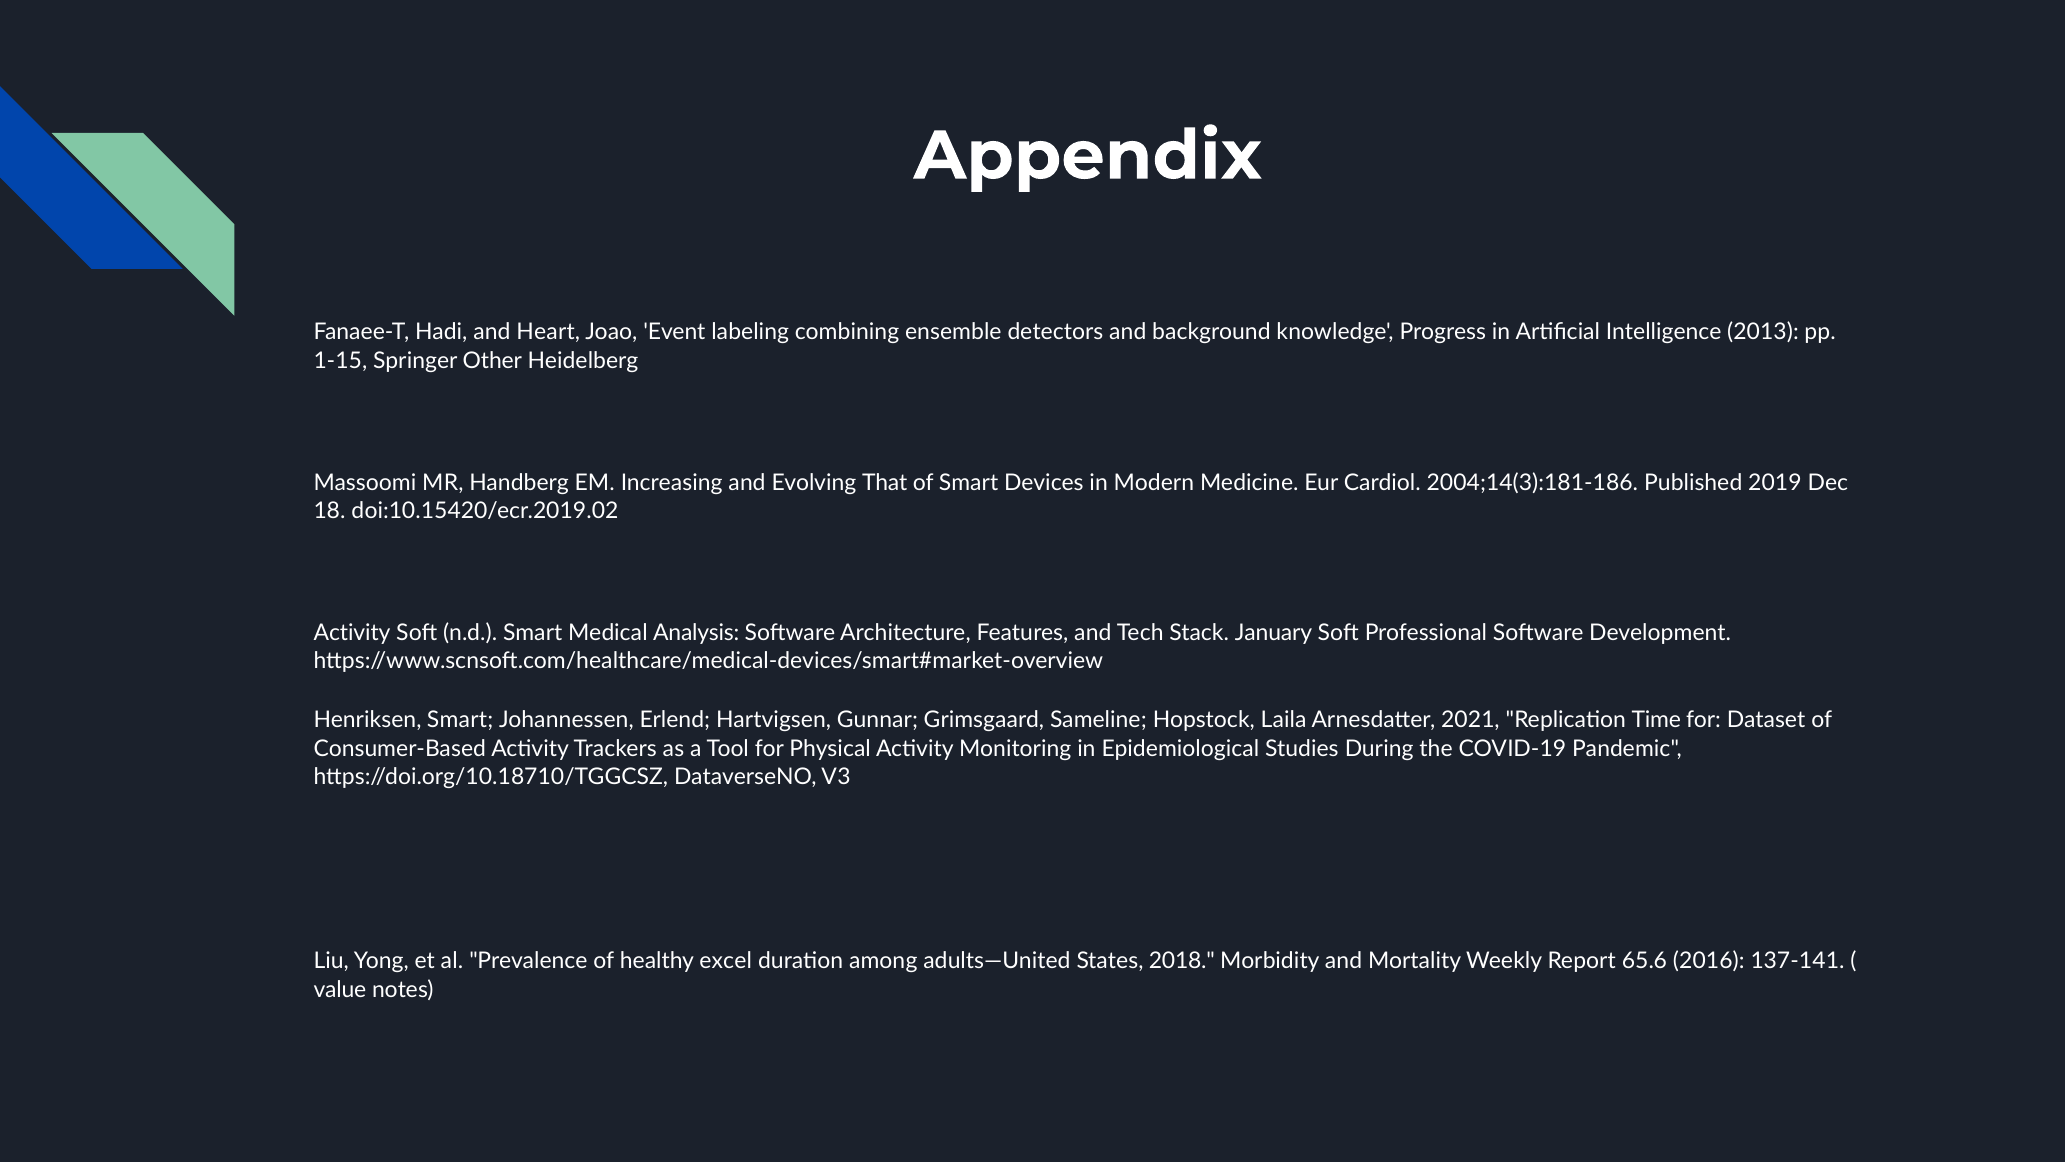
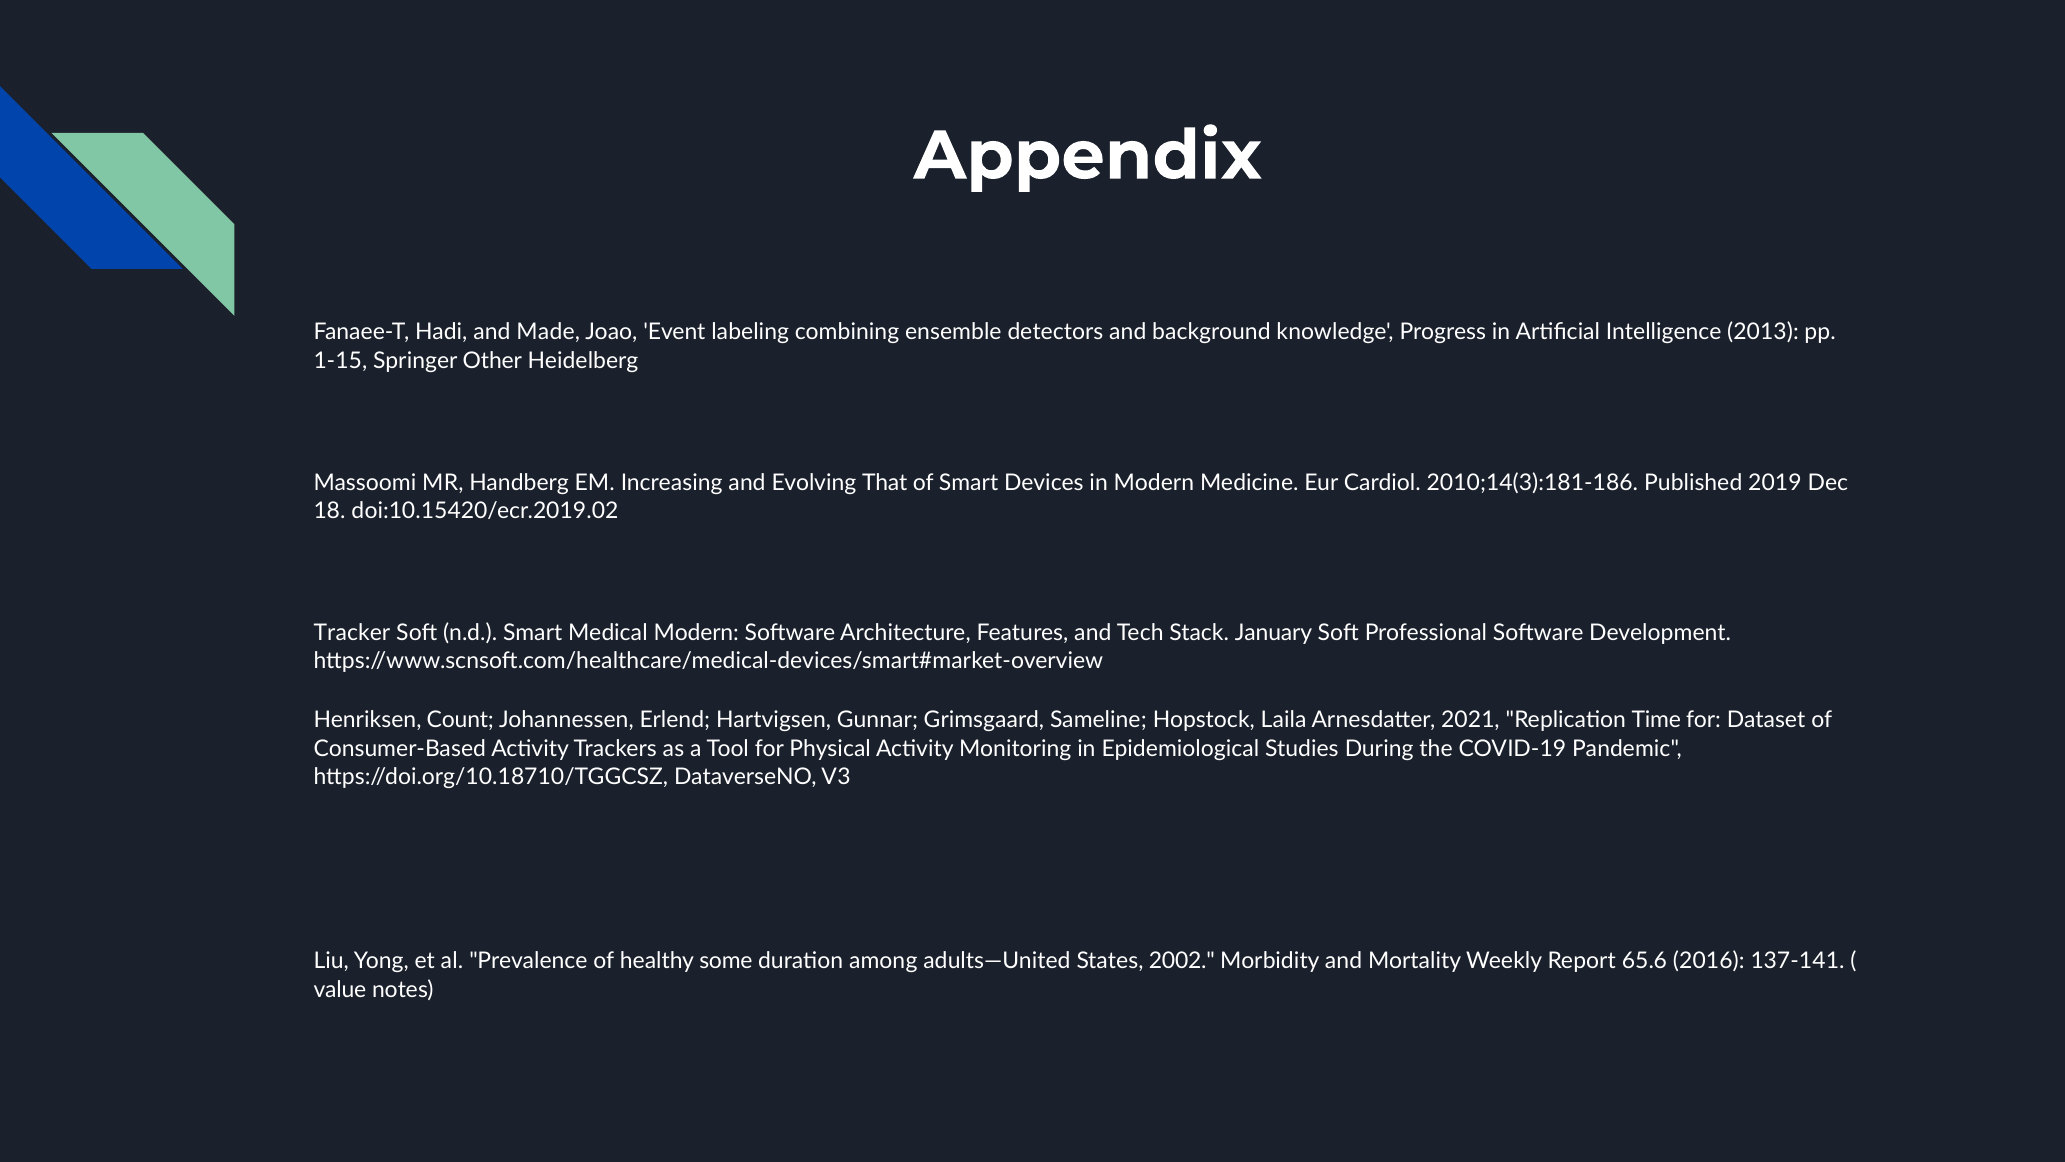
Heart: Heart -> Made
2004;14(3):181-186: 2004;14(3):181-186 -> 2010;14(3):181-186
Activity at (352, 632): Activity -> Tracker
Medical Analysis: Analysis -> Modern
Henriksen Smart: Smart -> Count
excel: excel -> some
2018: 2018 -> 2002
